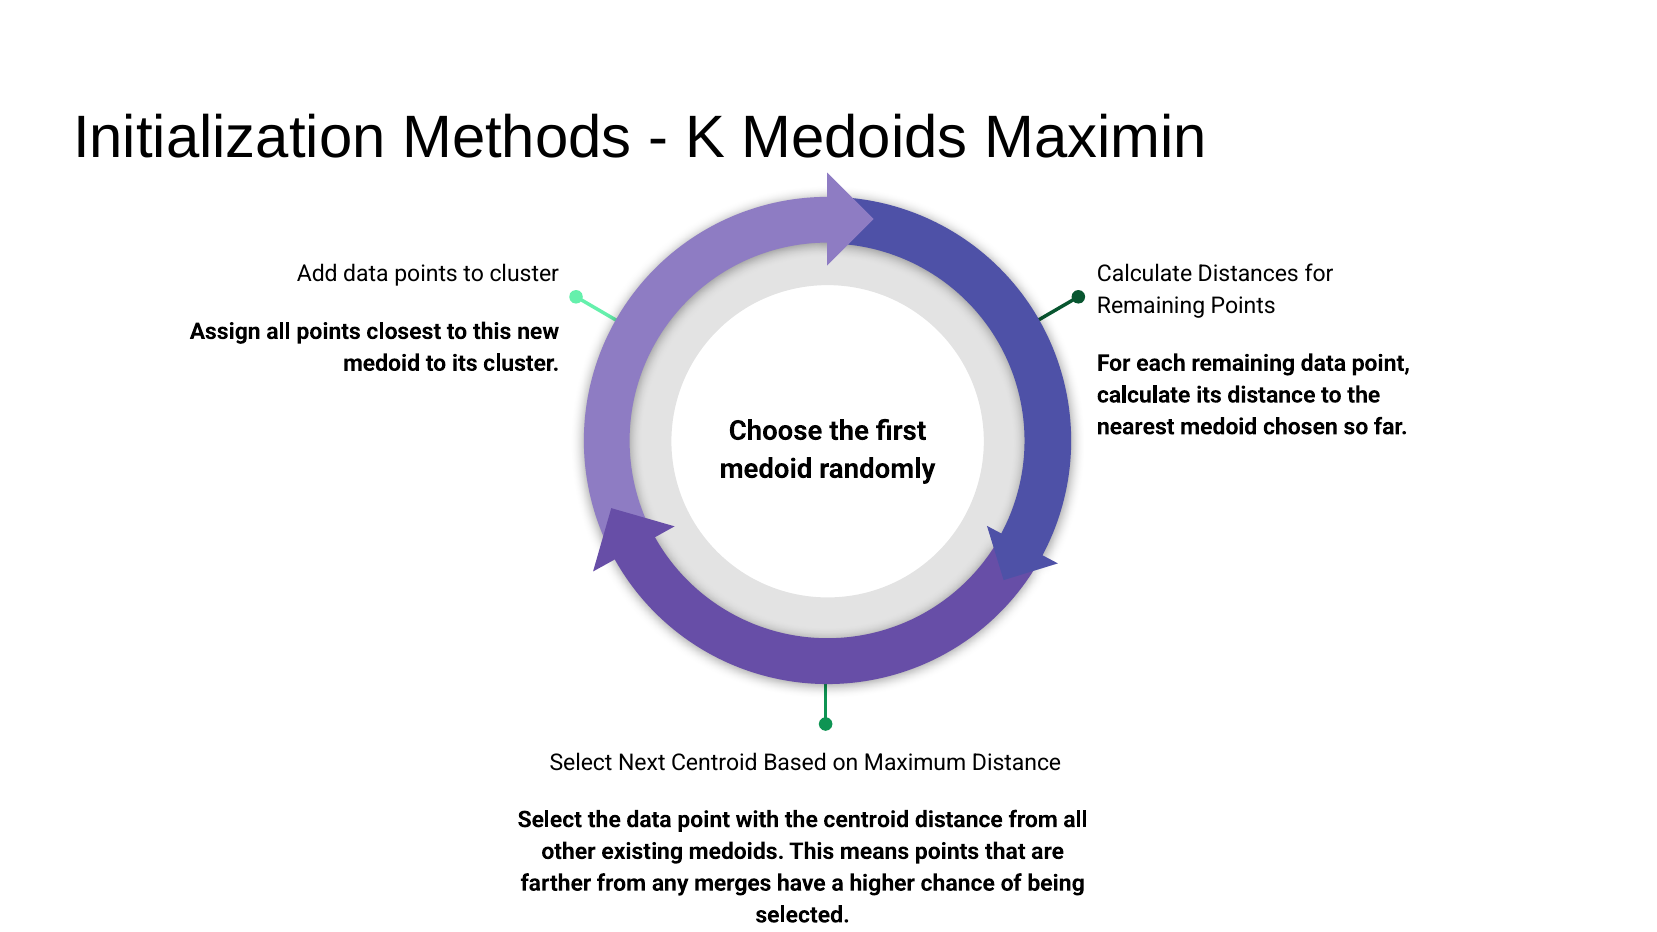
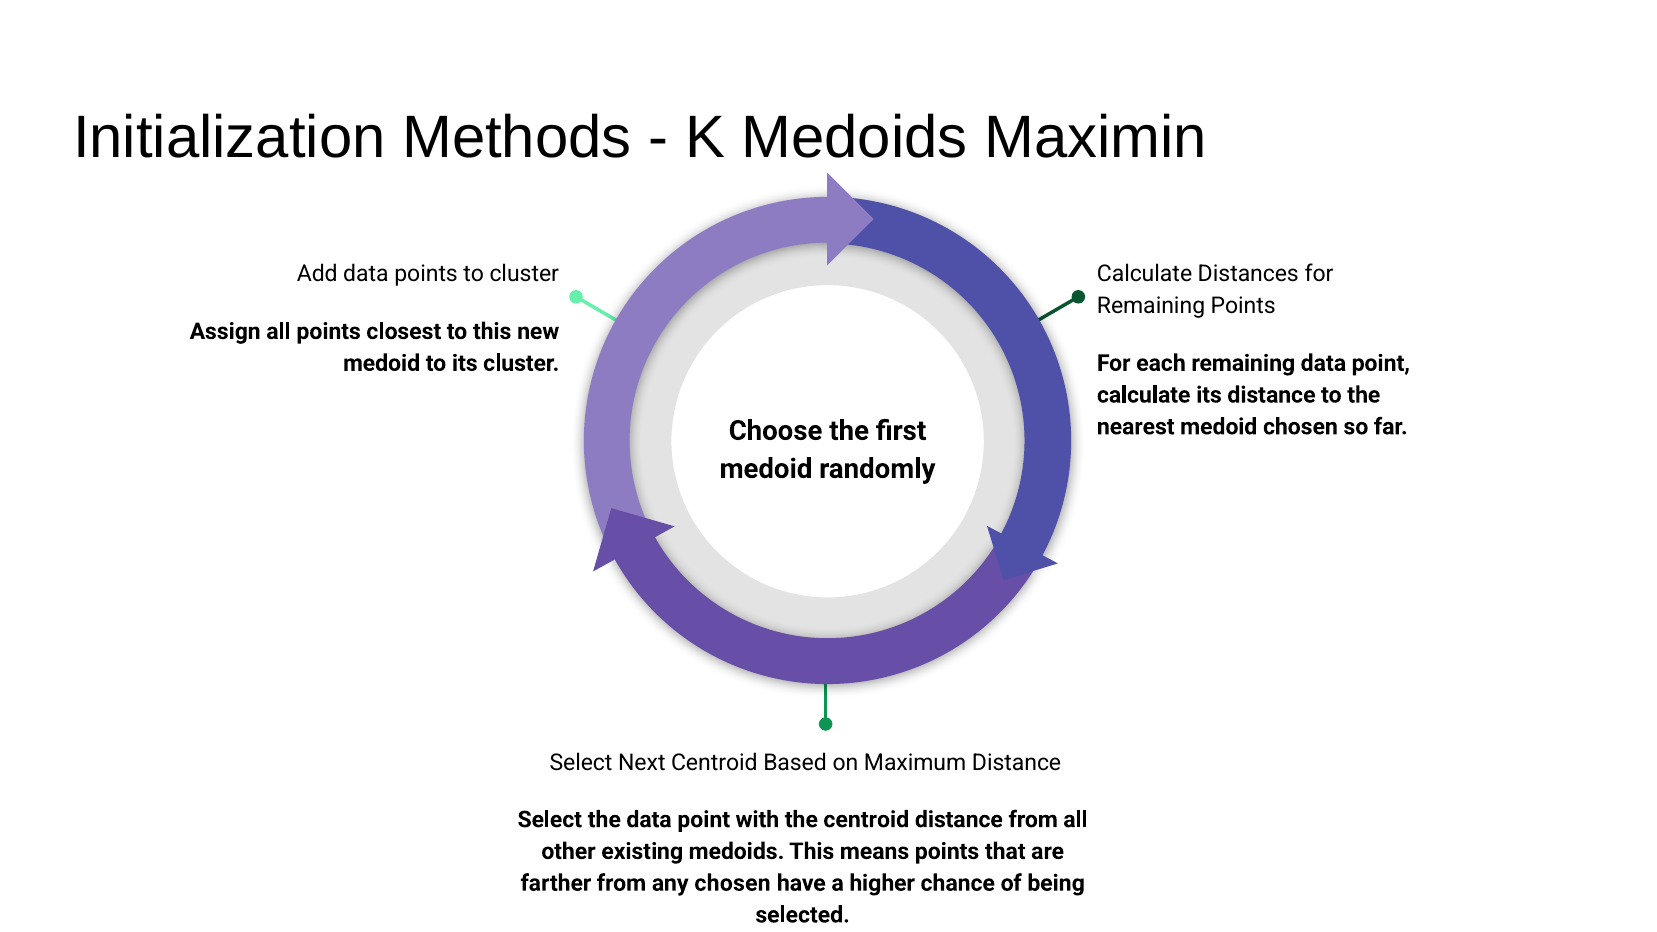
any merges: merges -> chosen
